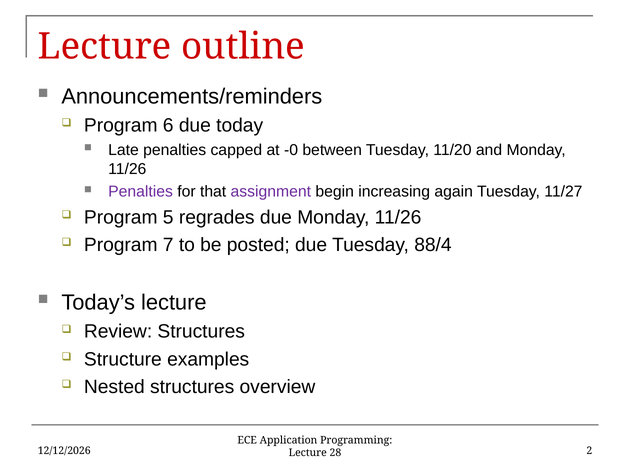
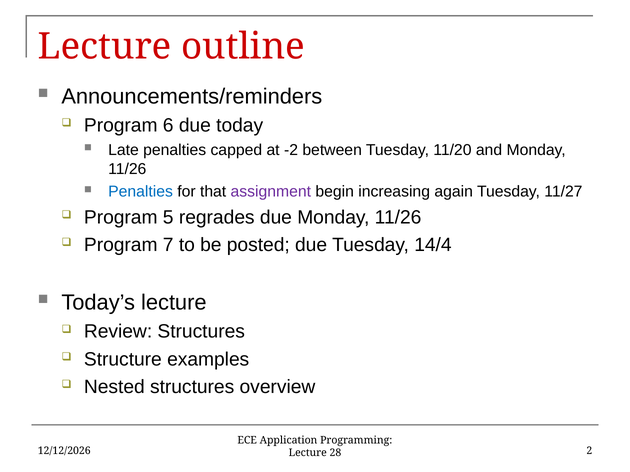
-0: -0 -> -2
Penalties at (141, 192) colour: purple -> blue
88/4: 88/4 -> 14/4
